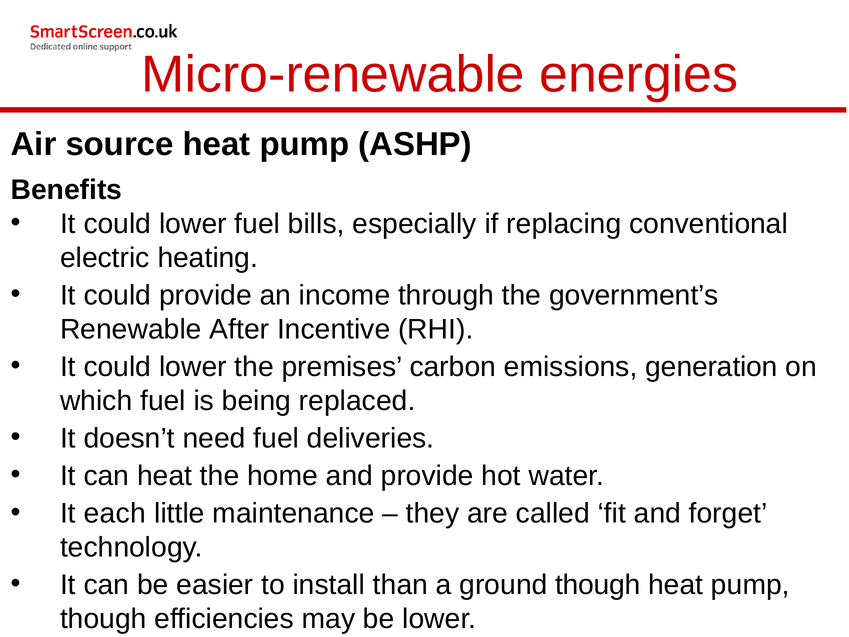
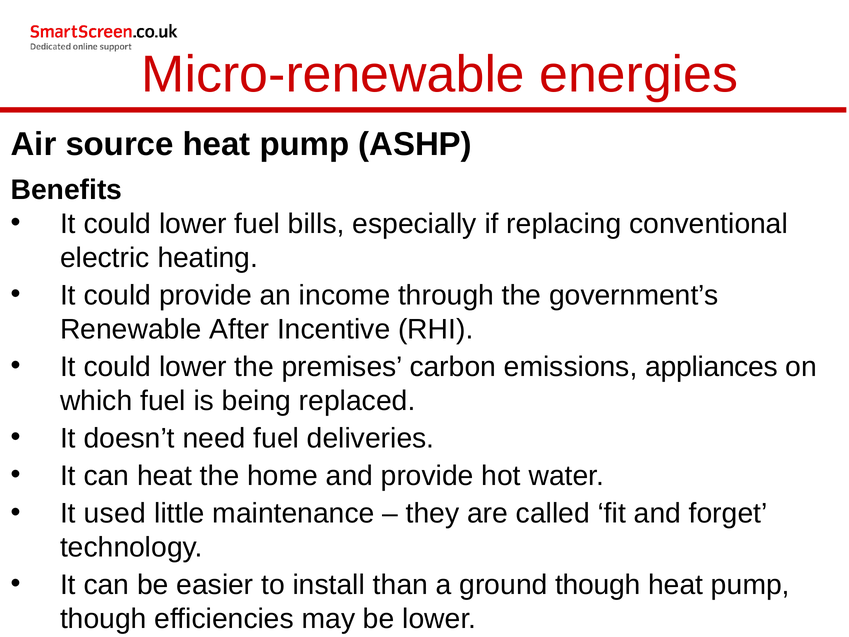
generation: generation -> appliances
each: each -> used
